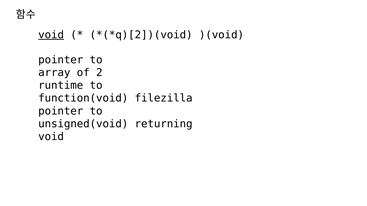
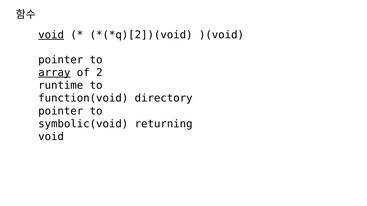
array underline: none -> present
filezilla: filezilla -> directory
unsigned(void: unsigned(void -> symbolic(void
